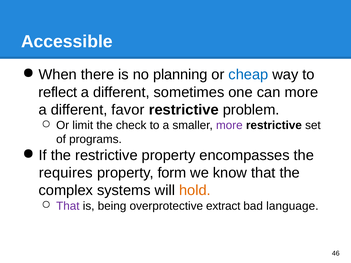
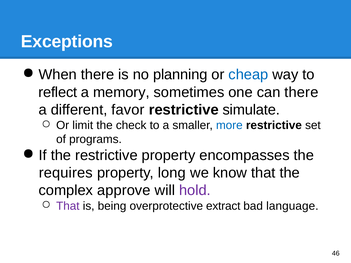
Accessible: Accessible -> Exceptions
different at (121, 92): different -> memory
can more: more -> there
problem: problem -> simulate
more at (229, 125) colour: purple -> blue
form: form -> long
systems: systems -> approve
hold colour: orange -> purple
